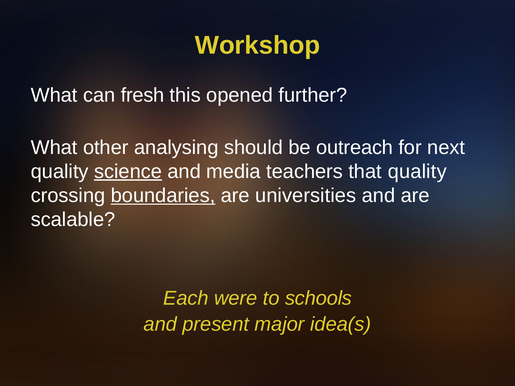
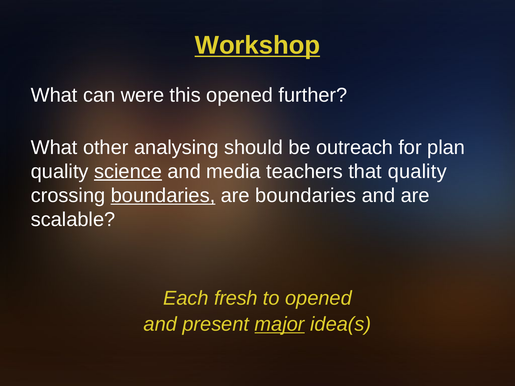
Workshop underline: none -> present
fresh: fresh -> were
next: next -> plan
are universities: universities -> boundaries
were: were -> fresh
to schools: schools -> opened
major underline: none -> present
